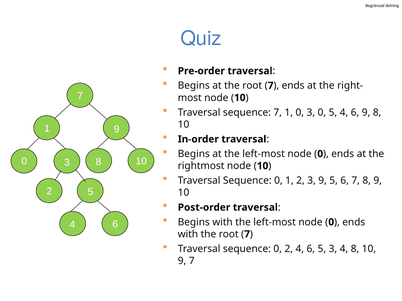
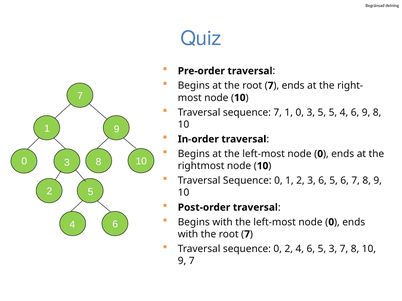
3 0: 0 -> 5
3 9: 9 -> 6
3 4: 4 -> 7
